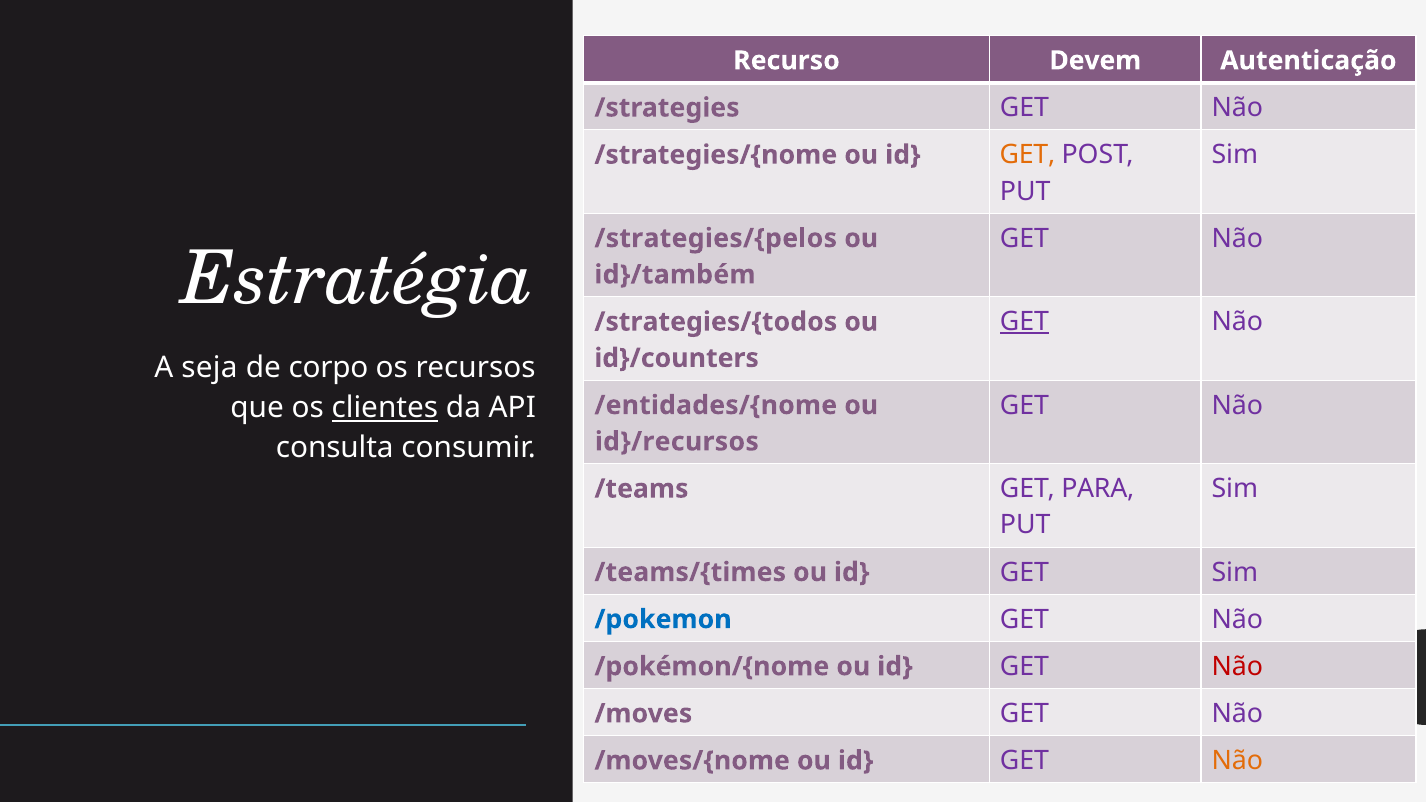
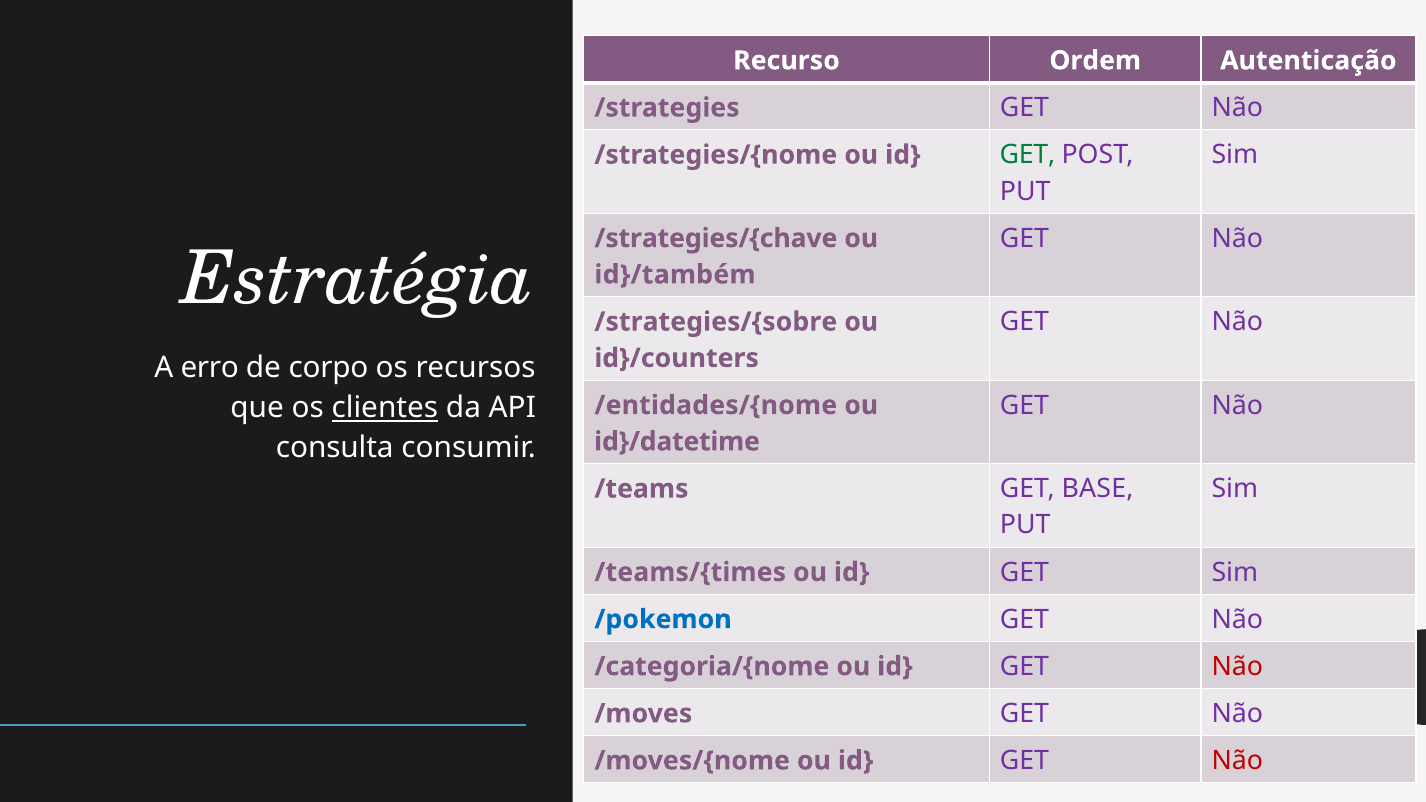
Devem: Devem -> Ordem
GET at (1027, 155) colour: orange -> green
/strategies/{pelos: /strategies/{pelos -> /strategies/{chave
GET at (1025, 322) underline: present -> none
/strategies/{todos: /strategies/{todos -> /strategies/{sobre
seja: seja -> erro
id}/recursos: id}/recursos -> id}/datetime
PARA: PARA -> BASE
/pokémon/{nome: /pokémon/{nome -> /categoria/{nome
Não at (1237, 761) colour: orange -> red
